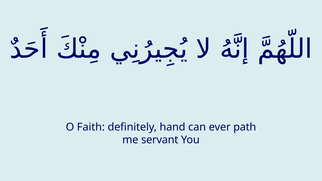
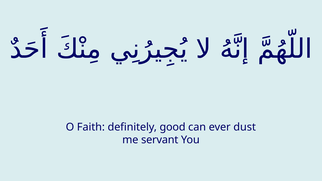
hand: hand -> good
path: path -> dust
